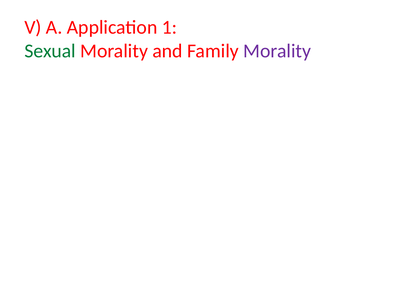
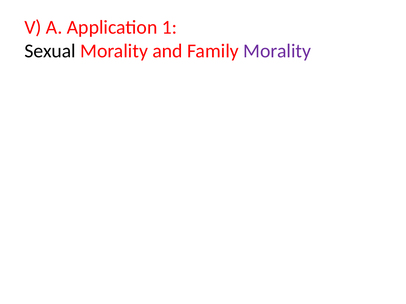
Sexual colour: green -> black
